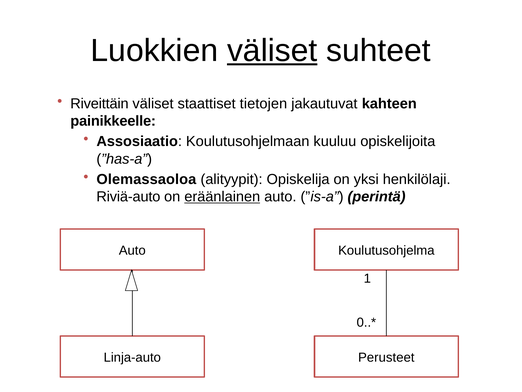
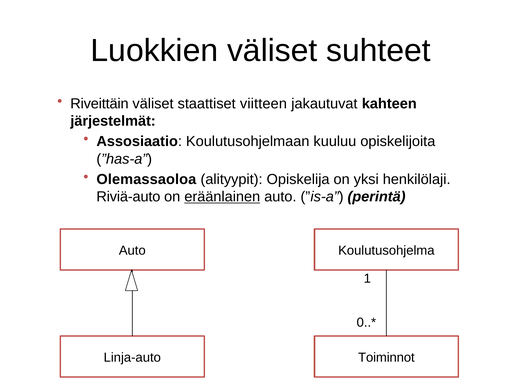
väliset at (272, 51) underline: present -> none
tietojen: tietojen -> viitteen
painikkeelle: painikkeelle -> järjestelmät
Perusteet: Perusteet -> Toiminnot
